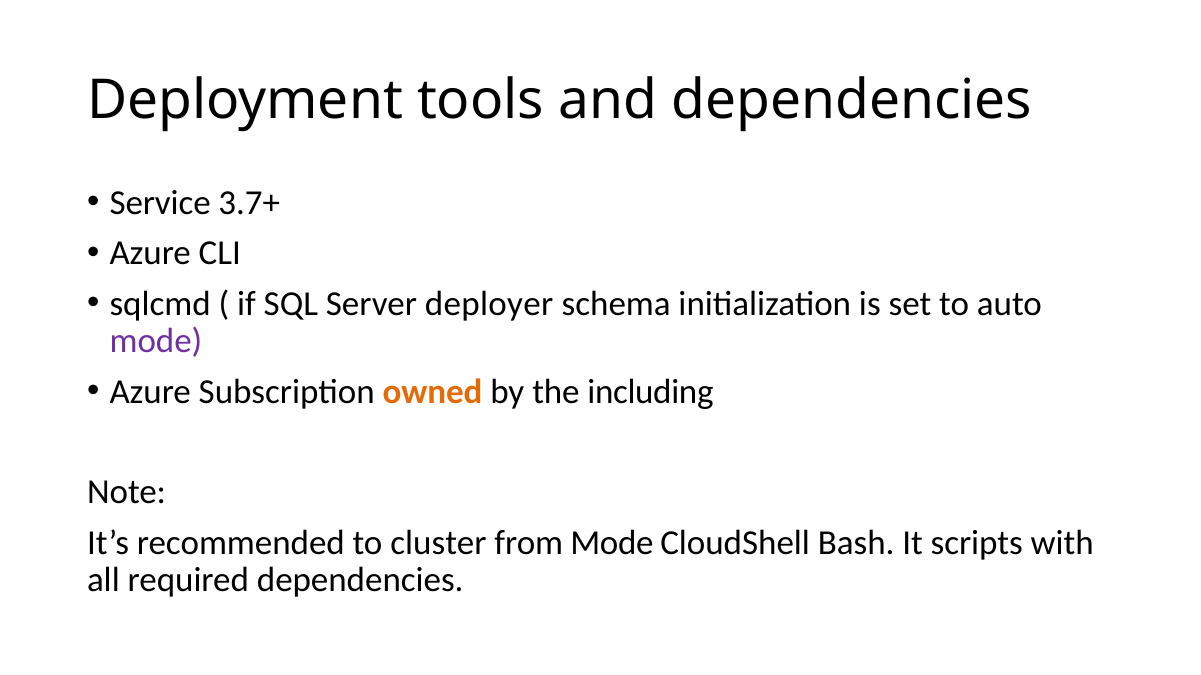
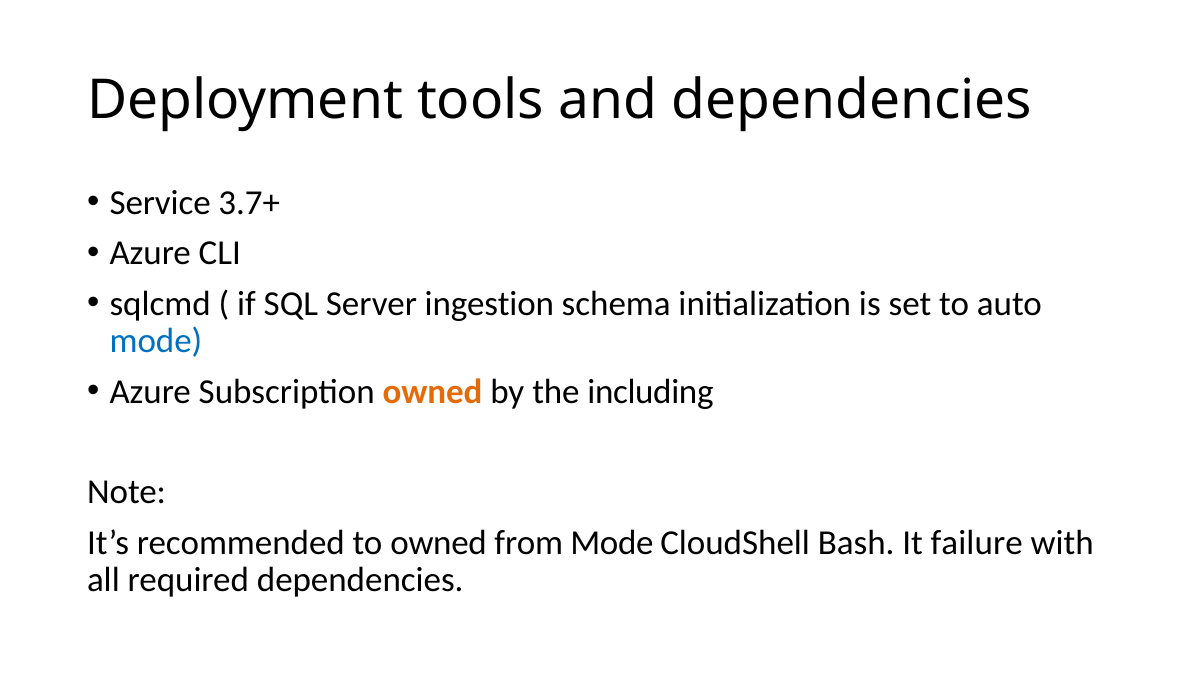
deployer: deployer -> ingestion
mode at (156, 342) colour: purple -> blue
to cluster: cluster -> owned
scripts: scripts -> failure
